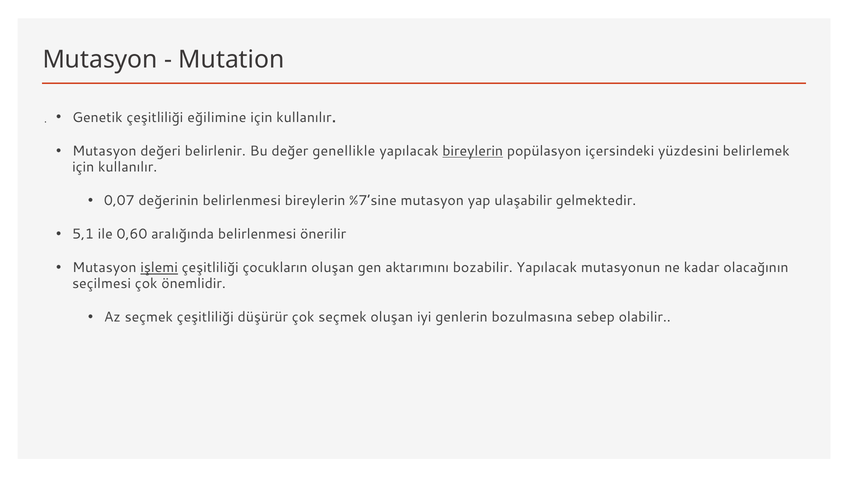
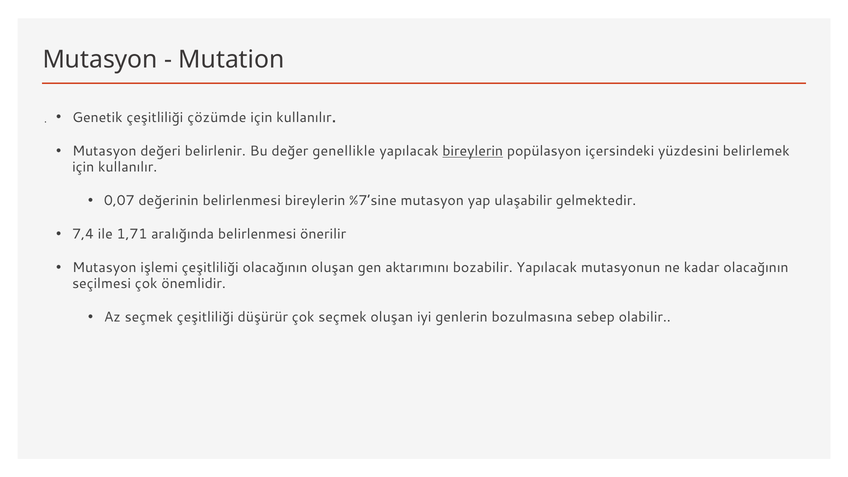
eğilimine: eğilimine -> çözümde
5,1: 5,1 -> 7,4
0,60: 0,60 -> 1,71
işlemi underline: present -> none
çeşitliliği çocukların: çocukların -> olacağının
